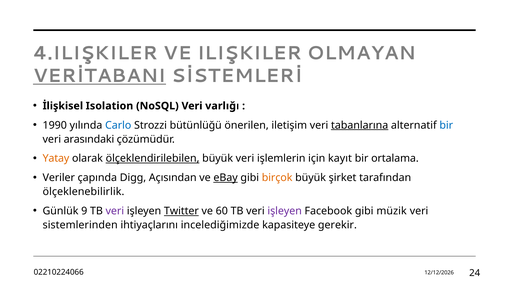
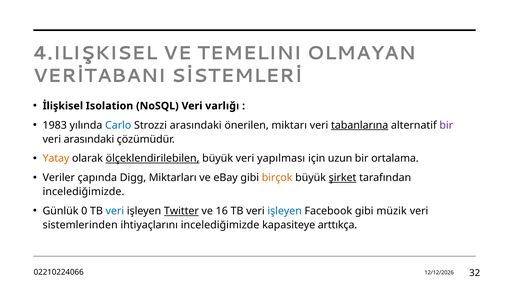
4.ILIŞKILER: 4.ILIŞKILER -> 4.ILIŞKISEL
ILIŞKILER: ILIŞKILER -> TEMELINI
VERİTABANI underline: present -> none
1990: 1990 -> 1983
Strozzi bütünlüğü: bütünlüğü -> arasındaki
iletişim: iletişim -> miktarı
bir at (446, 125) colour: blue -> purple
işlemlerin: işlemlerin -> yapılması
kayıt: kayıt -> uzun
Açısından: Açısından -> Miktarları
eBay underline: present -> none
şirket underline: none -> present
ölçeklenebilirlik at (83, 192): ölçeklenebilirlik -> incelediğimizde
9: 9 -> 0
veri at (115, 211) colour: purple -> blue
60: 60 -> 16
işleyen at (285, 211) colour: purple -> blue
gerekir: gerekir -> arttıkça
24: 24 -> 32
